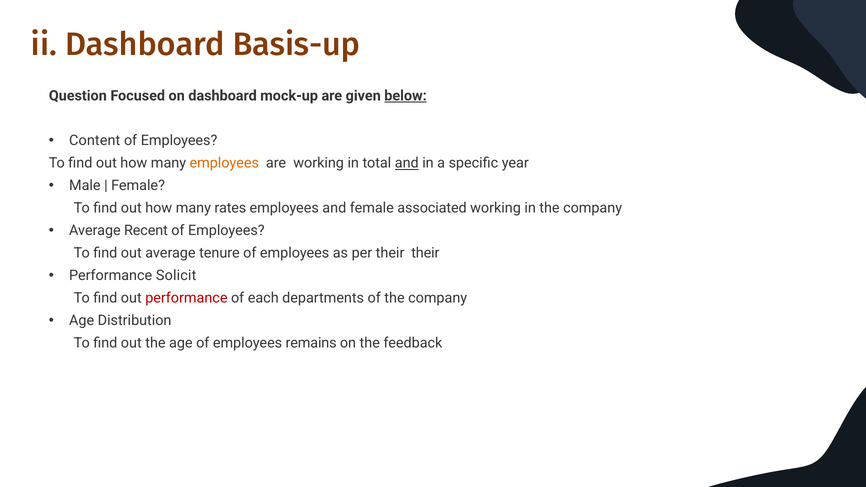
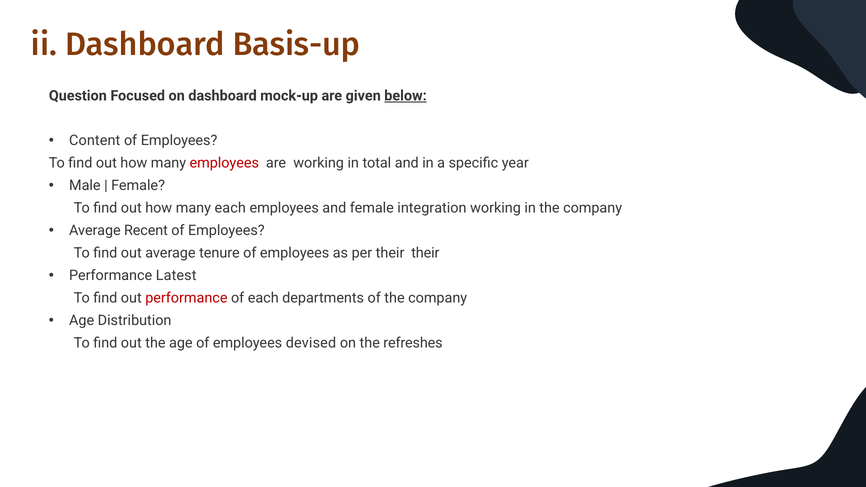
employees at (224, 163) colour: orange -> red
and at (407, 163) underline: present -> none
many rates: rates -> each
associated: associated -> integration
Solicit: Solicit -> Latest
remains: remains -> devised
feedback: feedback -> refreshes
